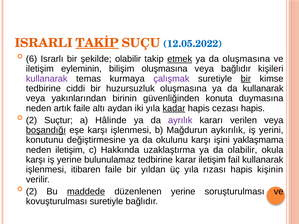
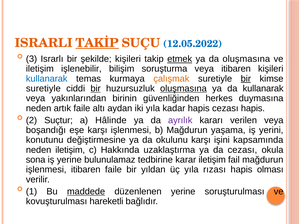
6: 6 -> 3
şekilde olabilir: olabilir -> kişileri
eyleminin: eyleminin -> işlenebilir
bilişim oluşmasına: oluşmasına -> soruşturma
veya bağlıdır: bağlıdır -> itibaren
kullanarak at (47, 79) colour: purple -> blue
çalışmak colour: purple -> orange
tedbirine at (43, 89): tedbirine -> suretiyle
bir at (96, 89) underline: none -> present
oluşmasına at (183, 89) underline: none -> present
konuta: konuta -> herkes
kadar underline: present -> none
boşandığı underline: present -> none
aykırılık: aykırılık -> yaşama
yaklaşmama: yaklaşmama -> kapsamında
da olabilir: olabilir -> cezası
karşı at (36, 160): karşı -> sona
fail kullanarak: kullanarak -> mağdurun
kişinin: kişinin -> olması
2 at (31, 192): 2 -> 1
kovuşturulması suretiyle: suretiyle -> hareketli
